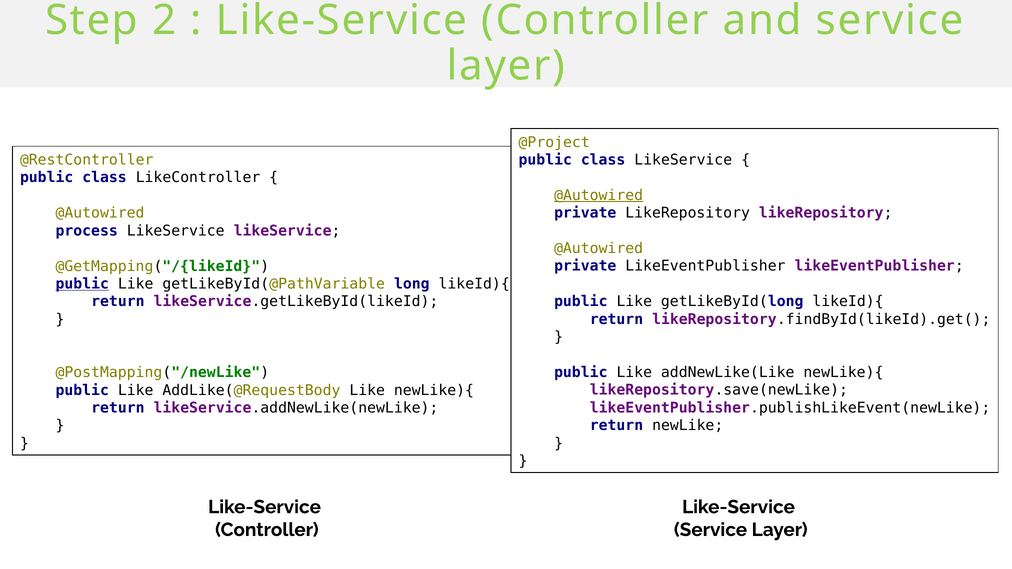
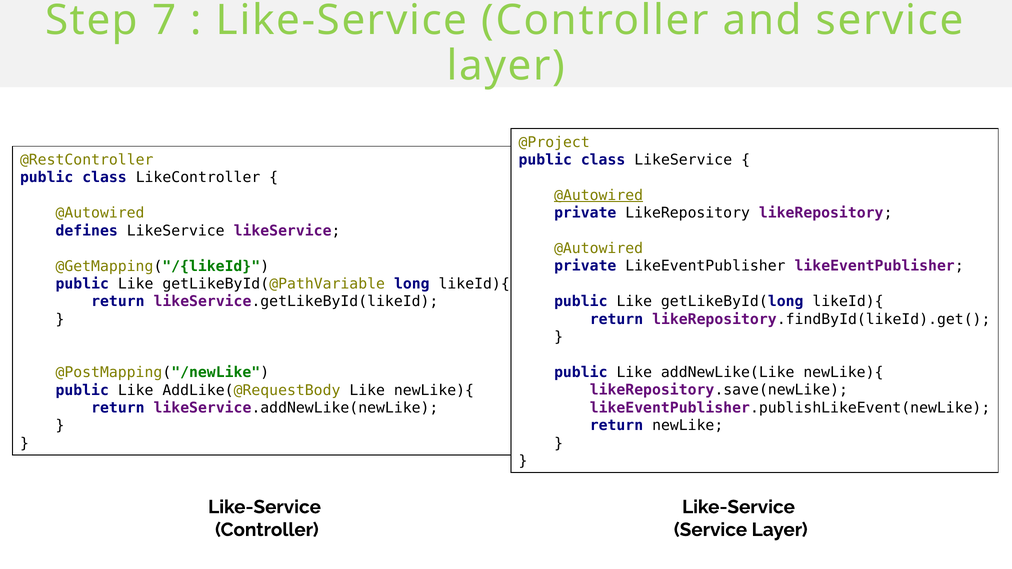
2: 2 -> 7
process: process -> defines
public at (82, 284) underline: present -> none
